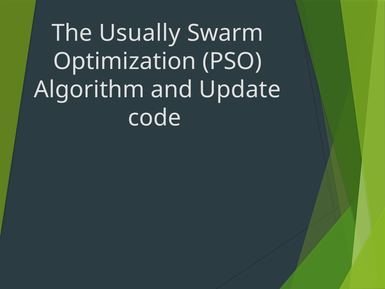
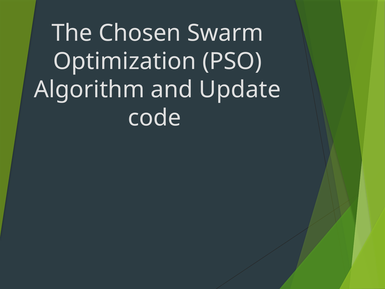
Usually: Usually -> Chosen
